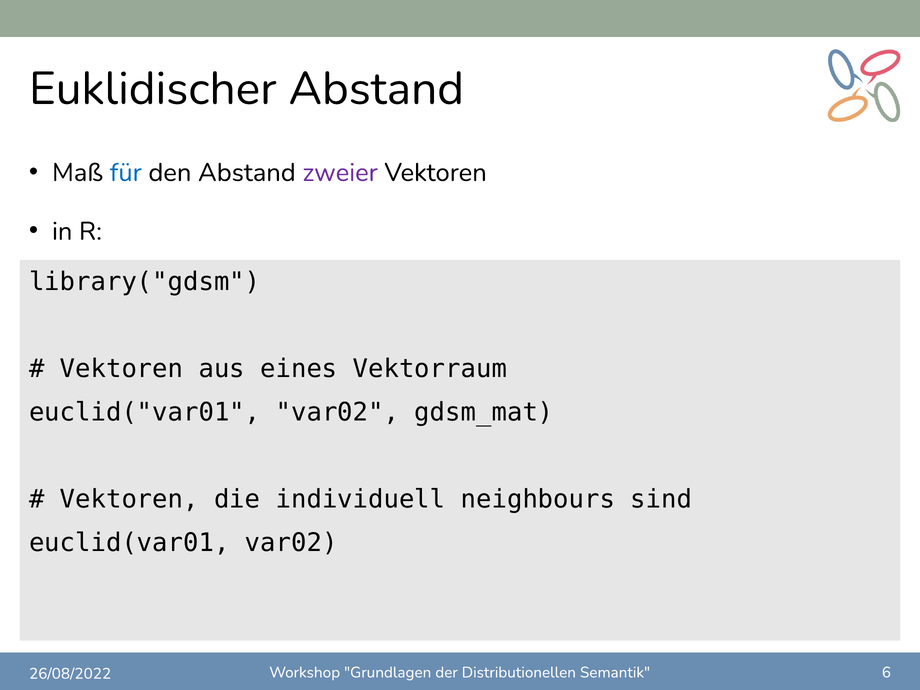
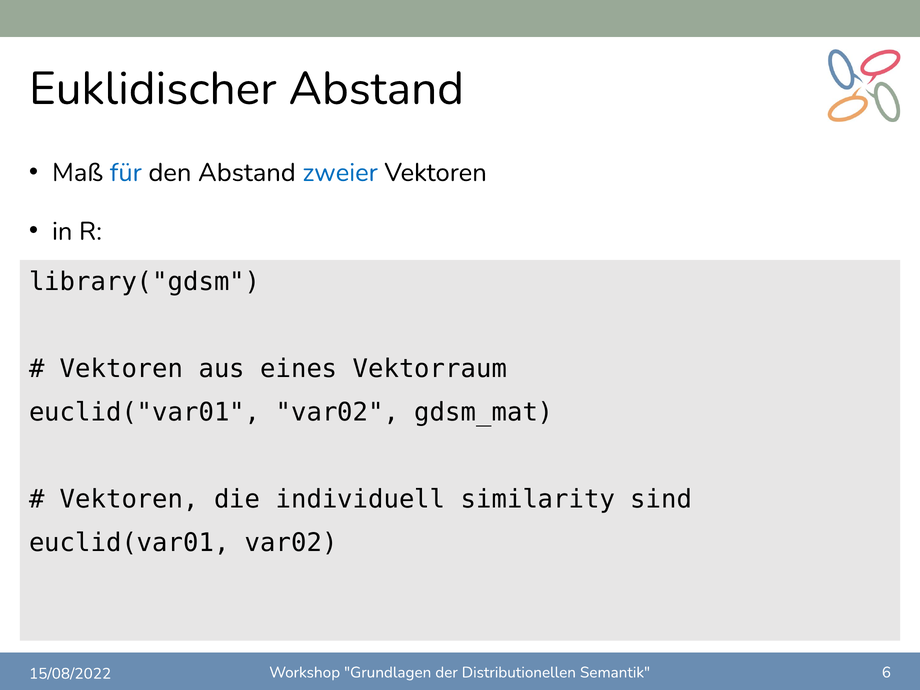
zweier colour: purple -> blue
neighbours: neighbours -> similarity
26/08/2022: 26/08/2022 -> 15/08/2022
